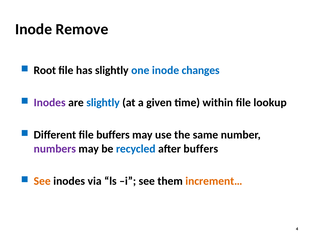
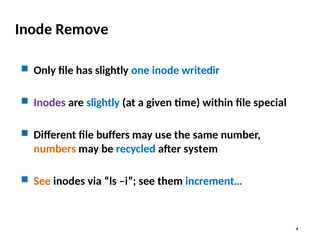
Root: Root -> Only
changes: changes -> writedir
lookup: lookup -> special
numbers colour: purple -> orange
after buffers: buffers -> system
increment… colour: orange -> blue
